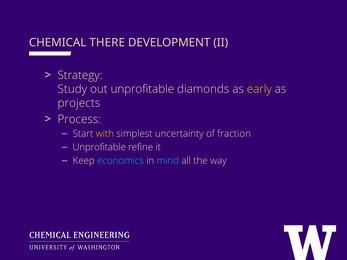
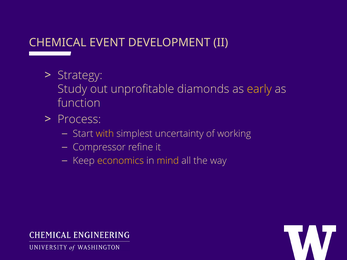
THERE: THERE -> EVENT
projects: projects -> function
fraction: fraction -> working
Unprofitable at (99, 147): Unprofitable -> Compressor
economics colour: light blue -> yellow
mind colour: light blue -> yellow
